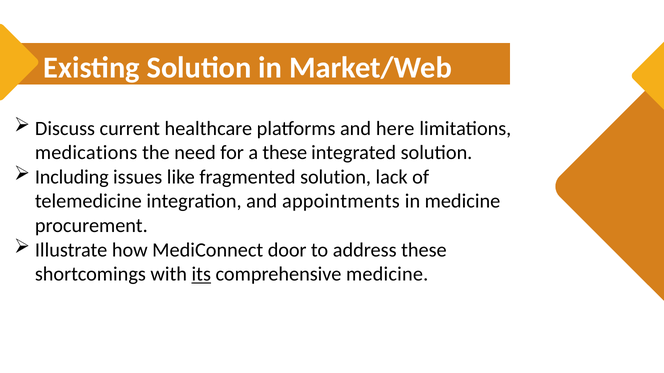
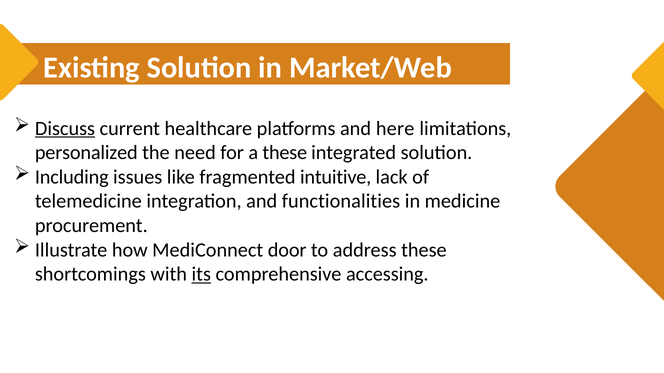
Discuss underline: none -> present
medications: medications -> personalized
fragmented solution: solution -> intuitive
appointments: appointments -> functionalities
comprehensive medicine: medicine -> accessing
